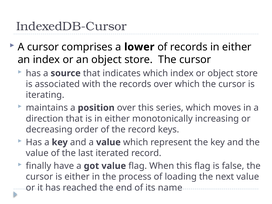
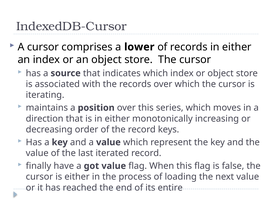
name: name -> entire
